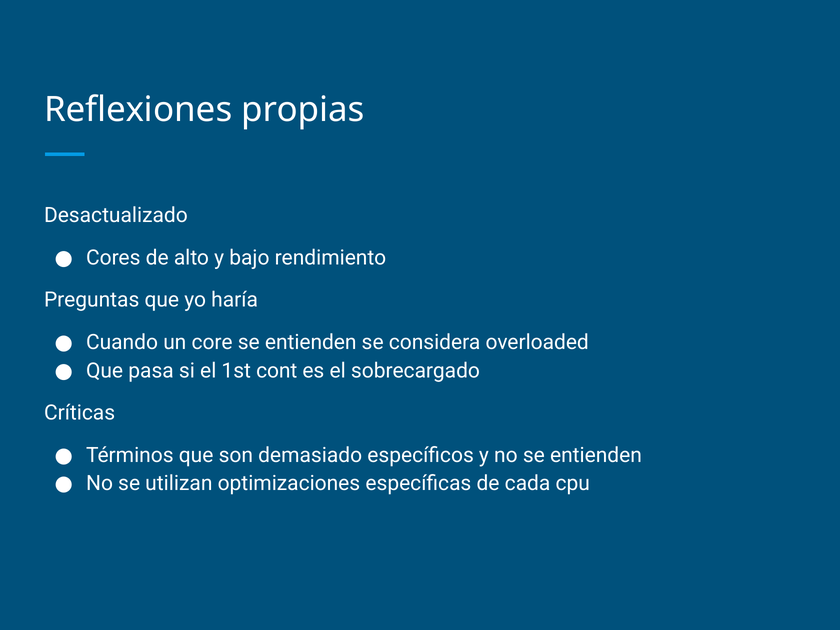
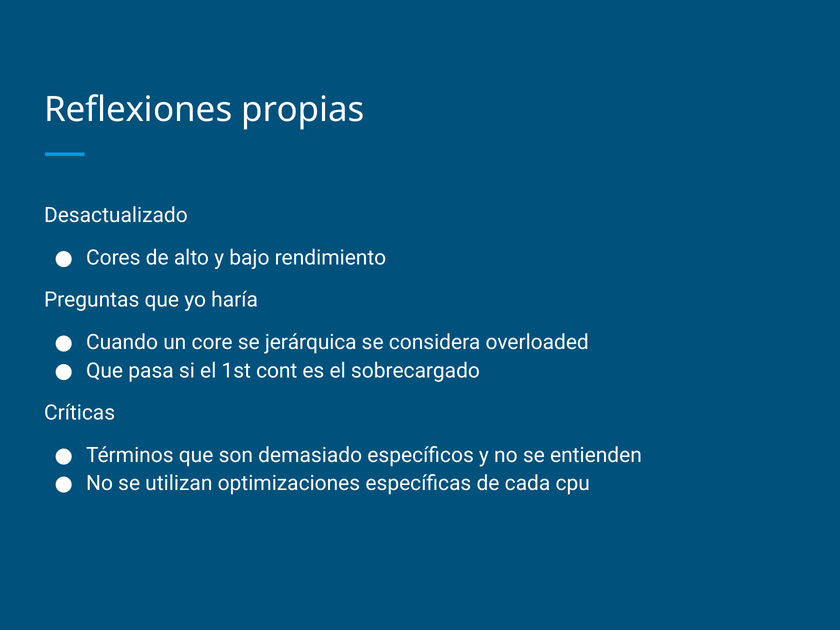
core se entienden: entienden -> jerárquica
